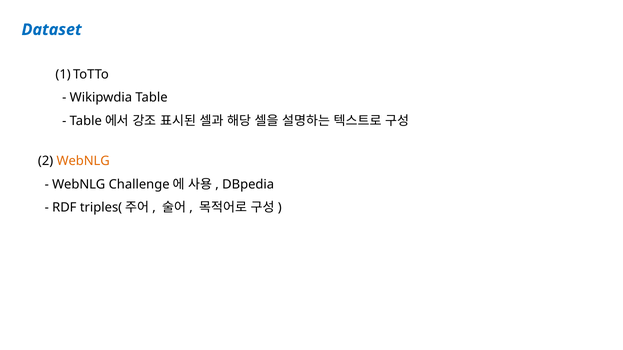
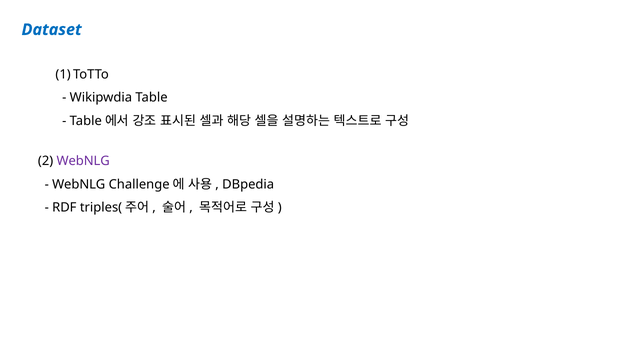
WebNLG at (83, 161) colour: orange -> purple
